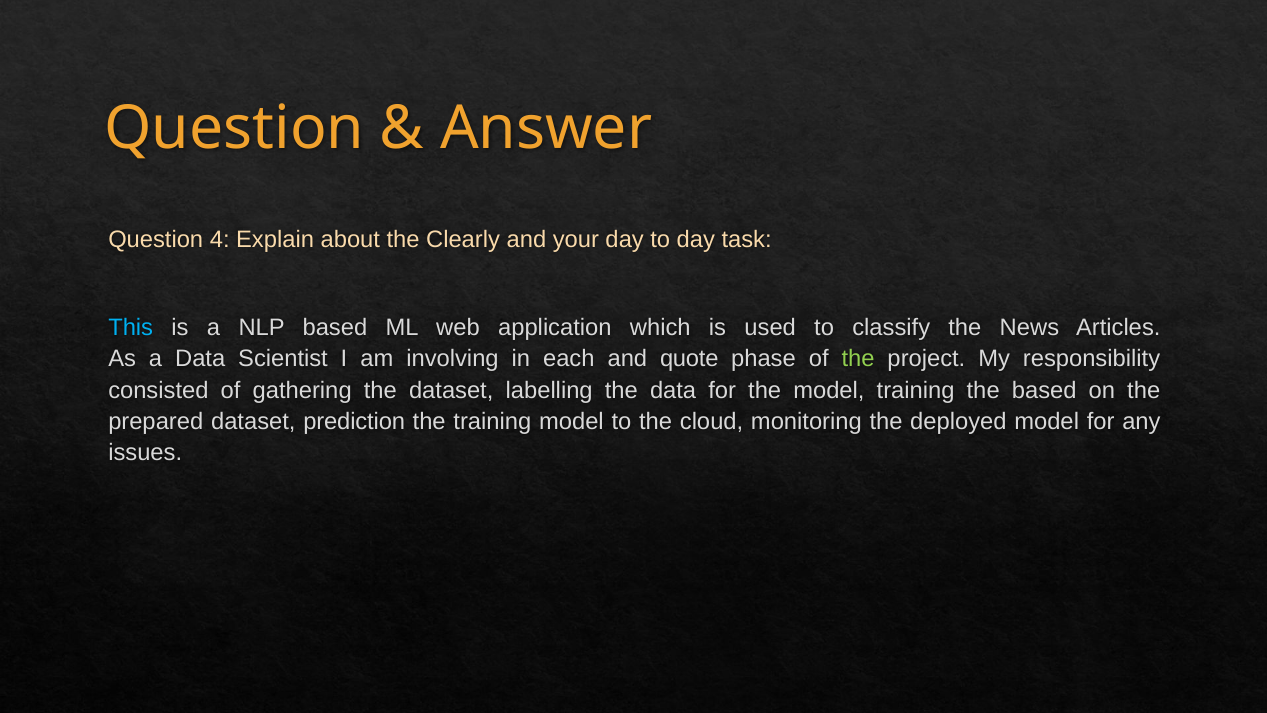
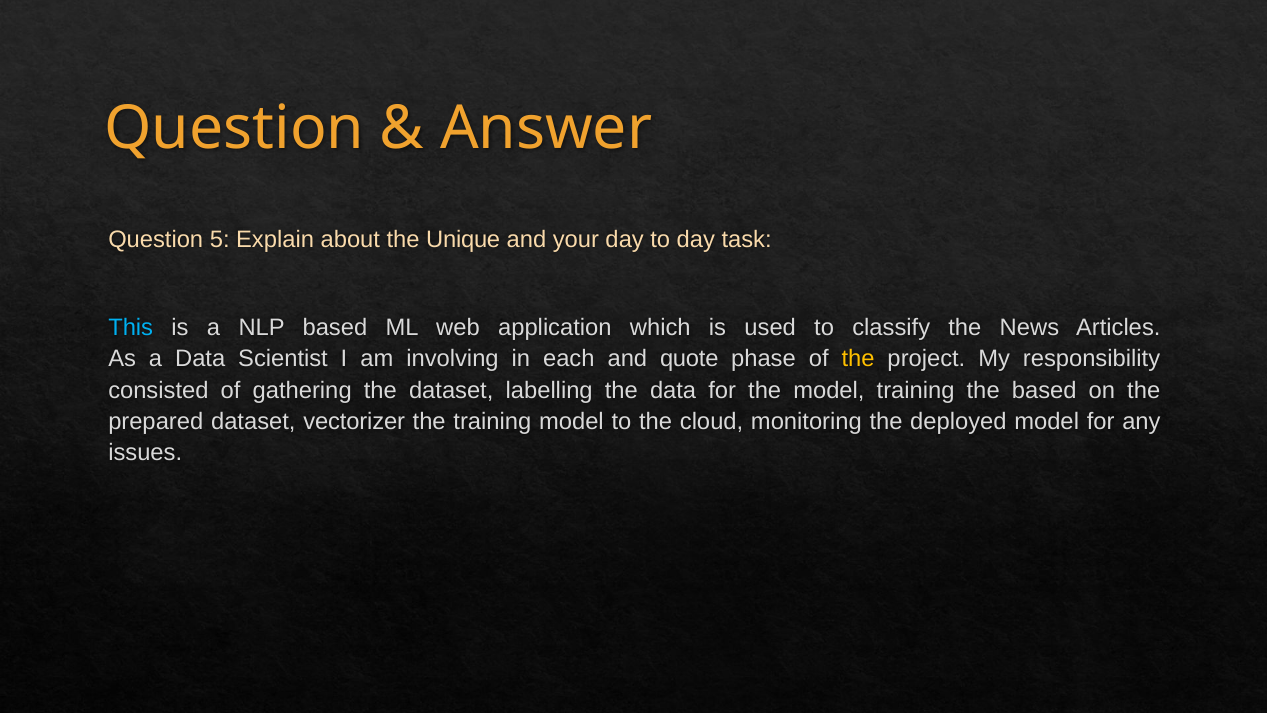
4: 4 -> 5
Clearly: Clearly -> Unique
the at (858, 359) colour: light green -> yellow
prediction: prediction -> vectorizer
